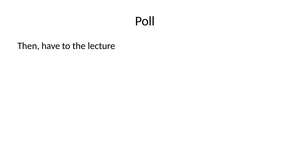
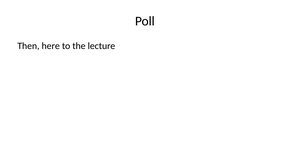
have: have -> here
